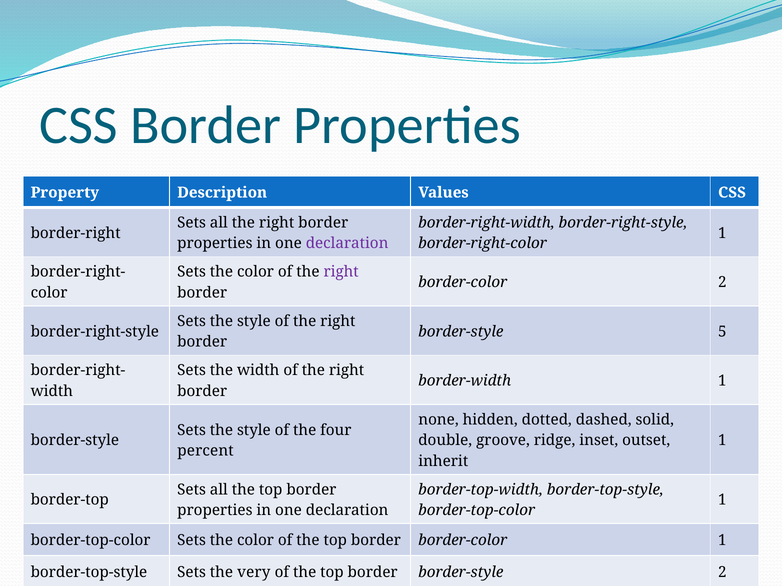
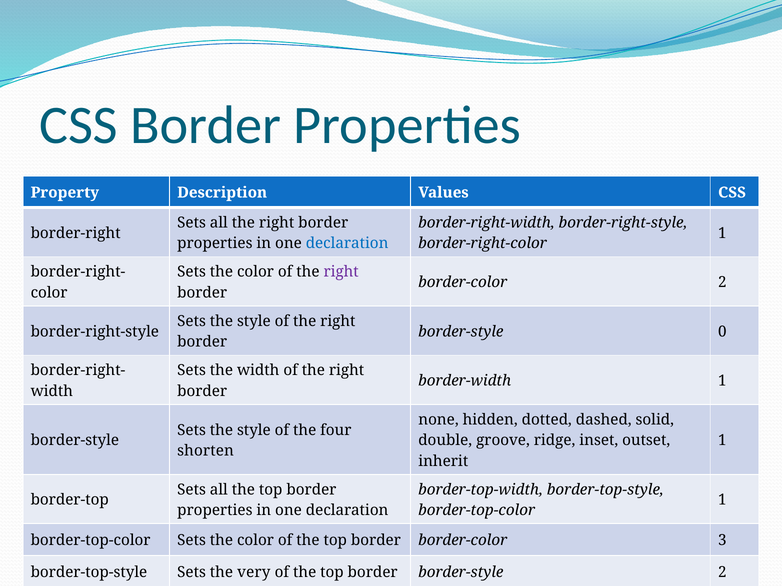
declaration at (347, 244) colour: purple -> blue
5: 5 -> 0
percent: percent -> shorten
border-color 1: 1 -> 3
